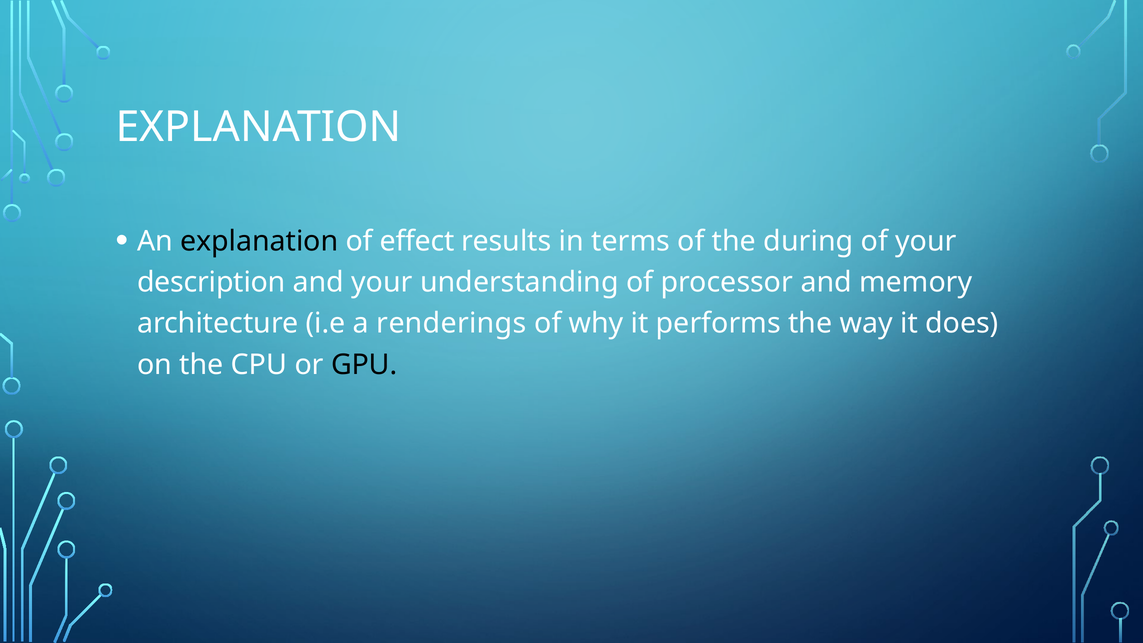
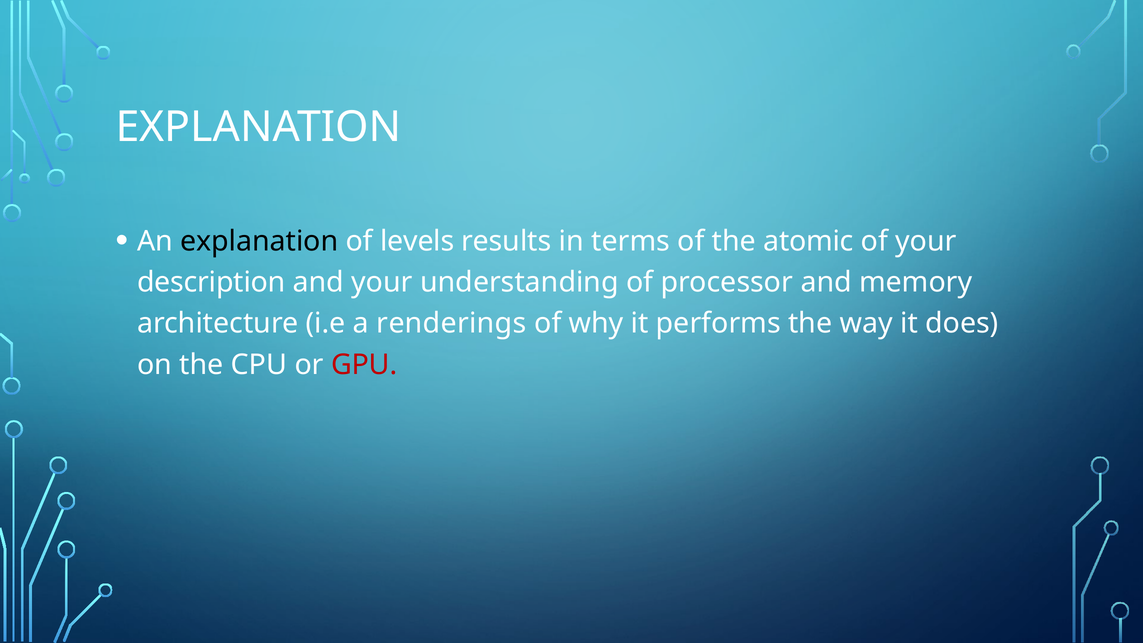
effect: effect -> levels
during: during -> atomic
GPU colour: black -> red
